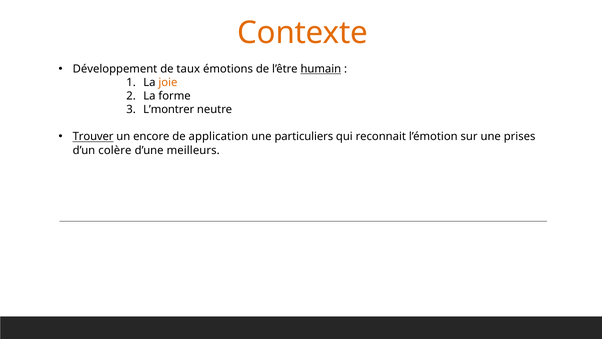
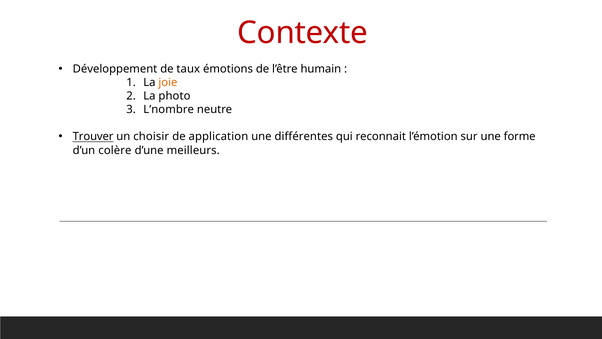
Contexte colour: orange -> red
humain underline: present -> none
forme: forme -> photo
L’montrer: L’montrer -> L’nombre
encore: encore -> choisir
particuliers: particuliers -> différentes
prises: prises -> forme
